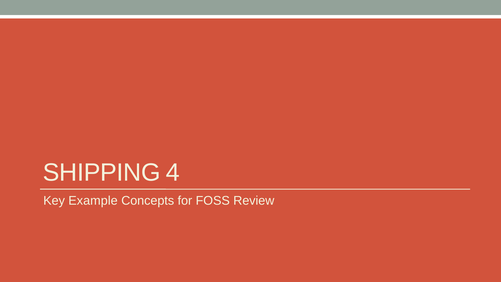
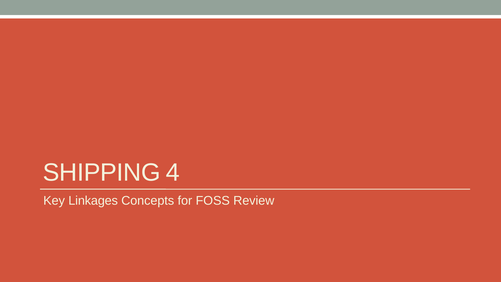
Example: Example -> Linkages
